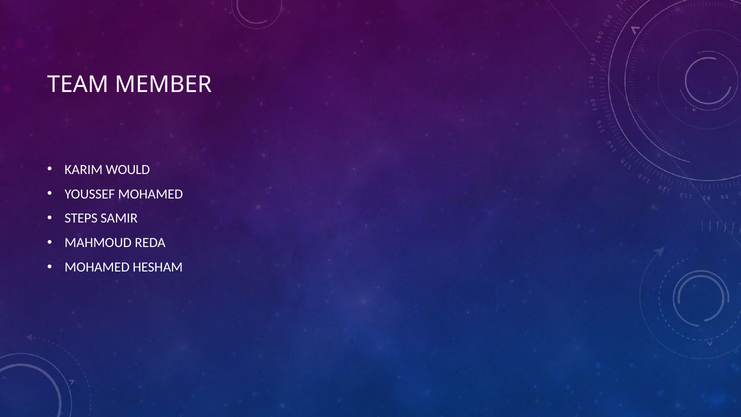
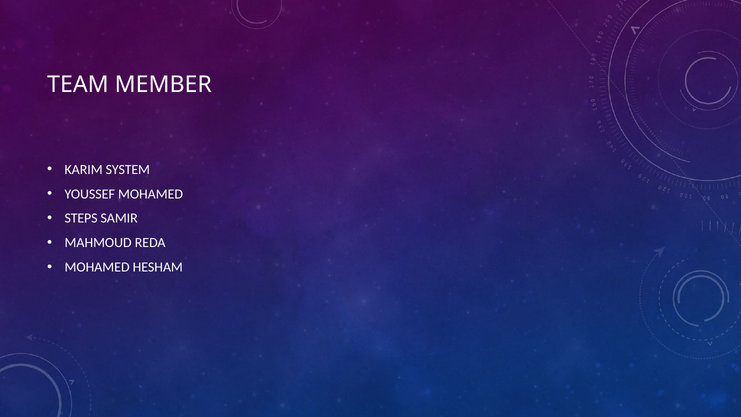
WOULD: WOULD -> SYSTEM
